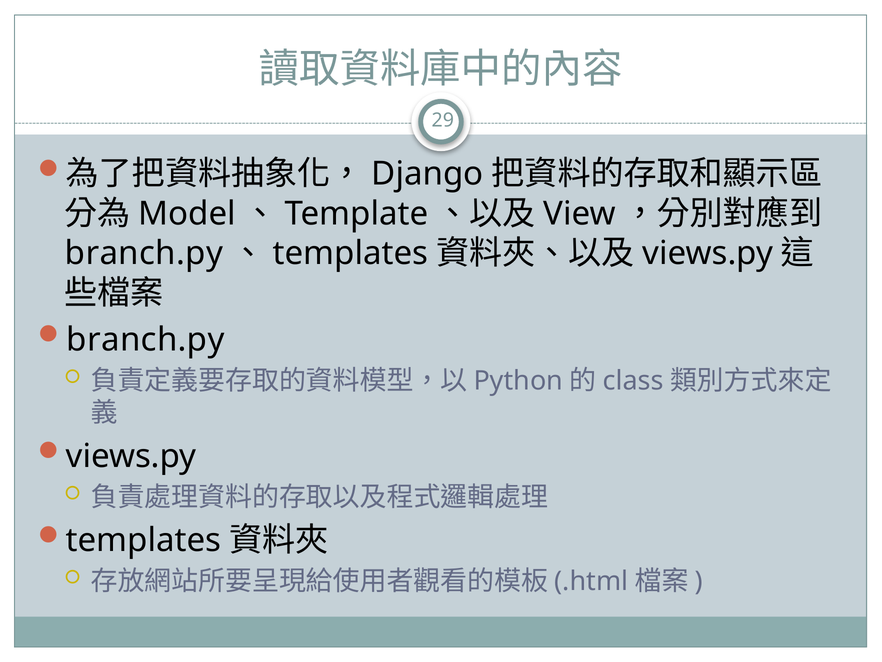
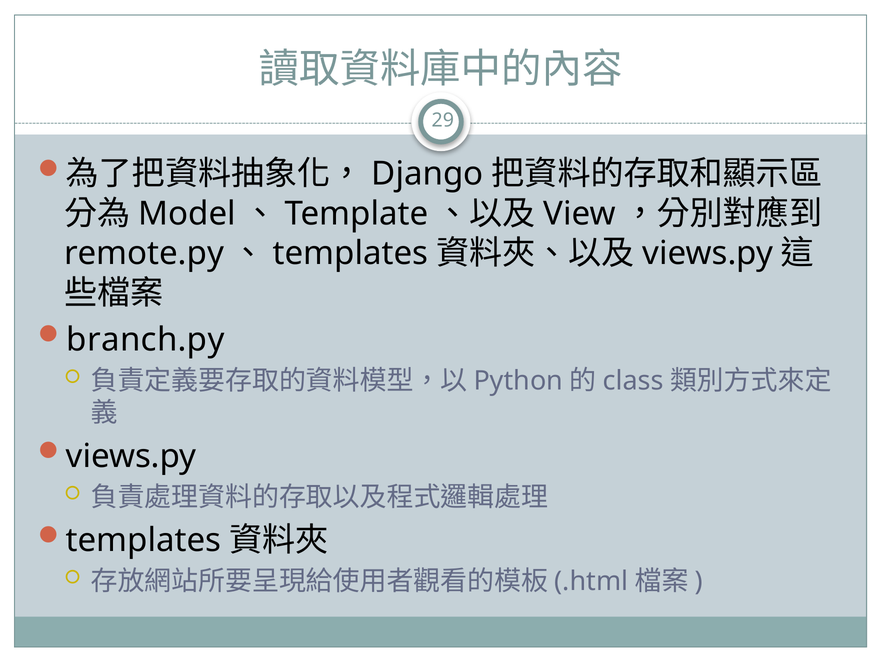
branch.py at (144, 253): branch.py -> remote.py
